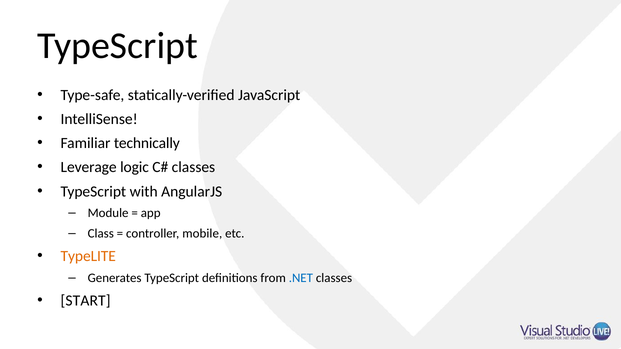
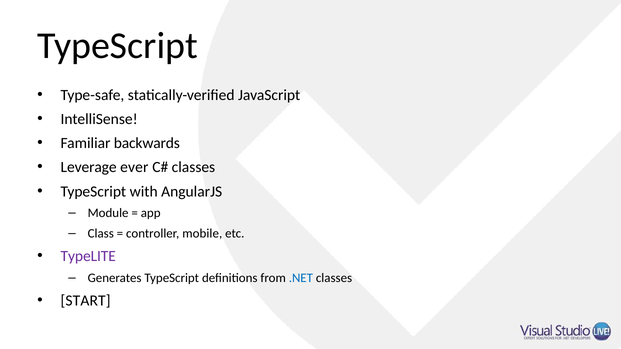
technically: technically -> backwards
logic: logic -> ever
TypeLITE colour: orange -> purple
